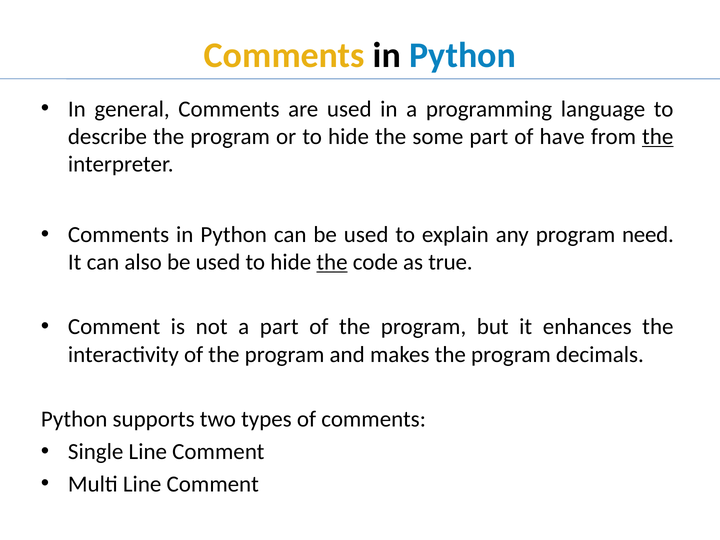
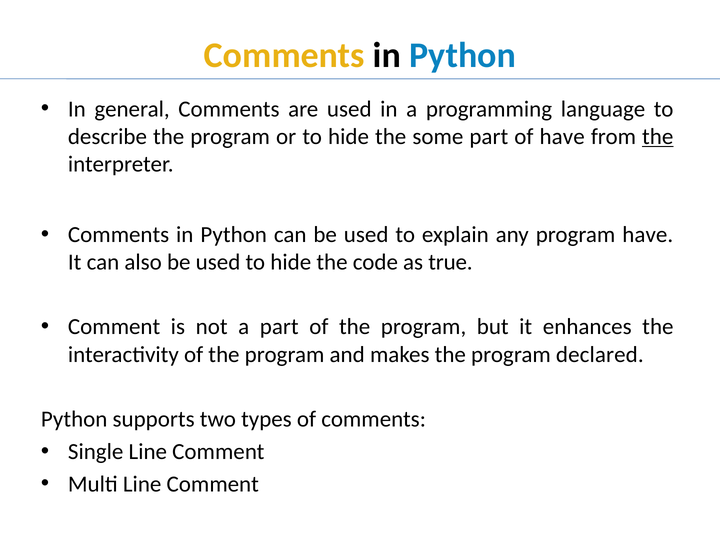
program need: need -> have
the at (332, 262) underline: present -> none
decimals: decimals -> declared
